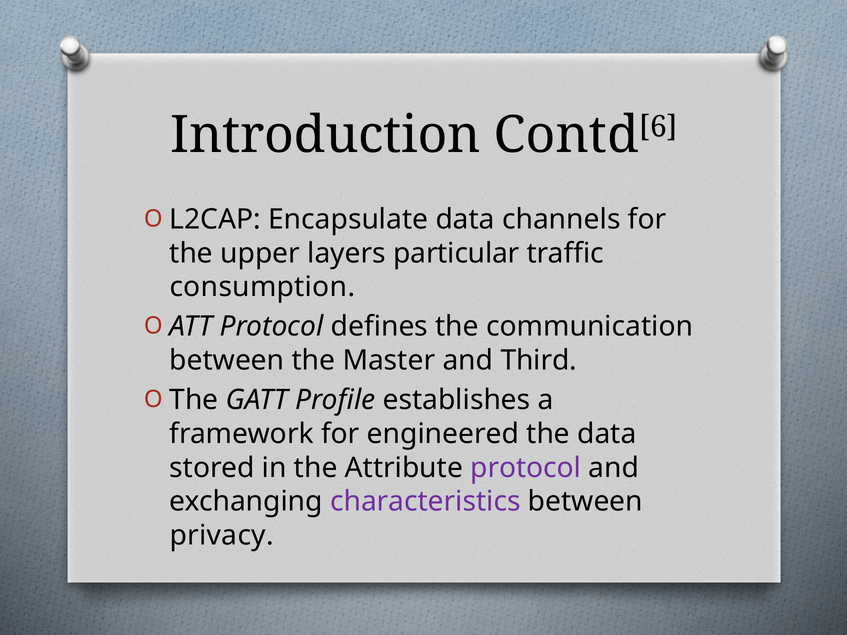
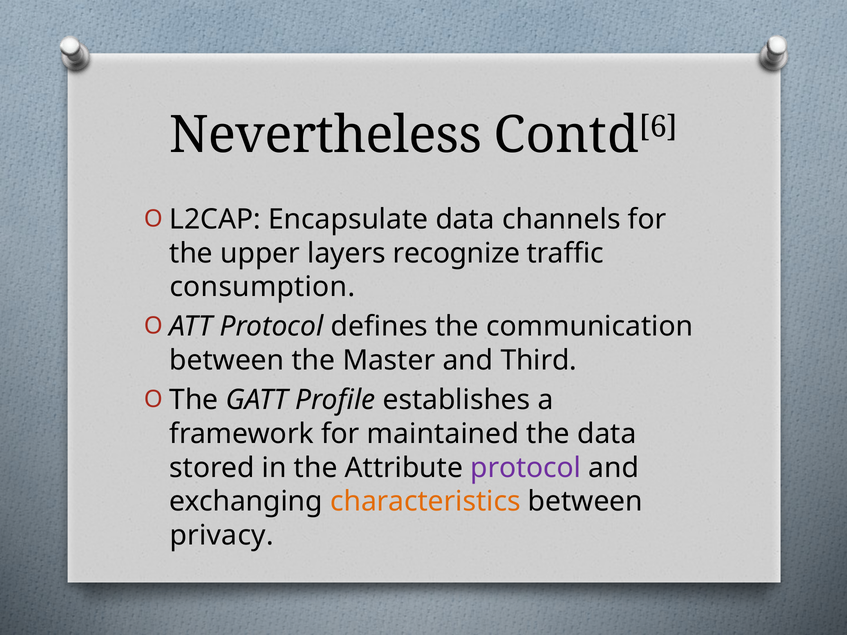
Introduction: Introduction -> Nevertheless
particular: particular -> recognize
engineered: engineered -> maintained
characteristics colour: purple -> orange
